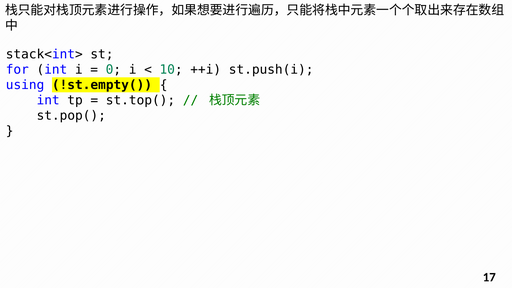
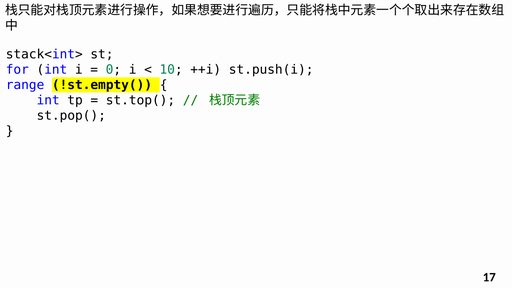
using: using -> range
